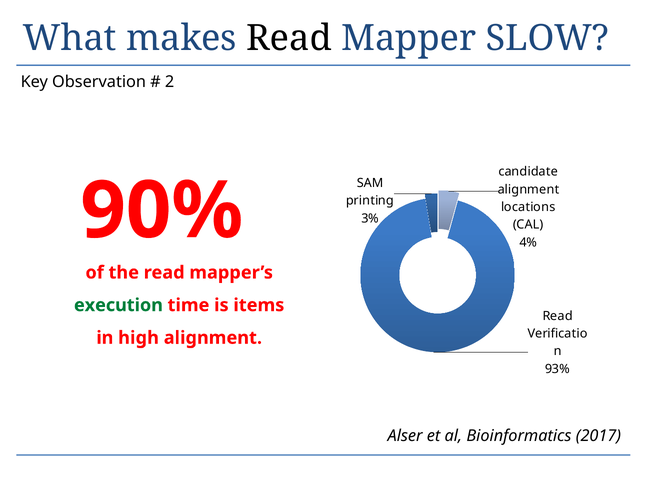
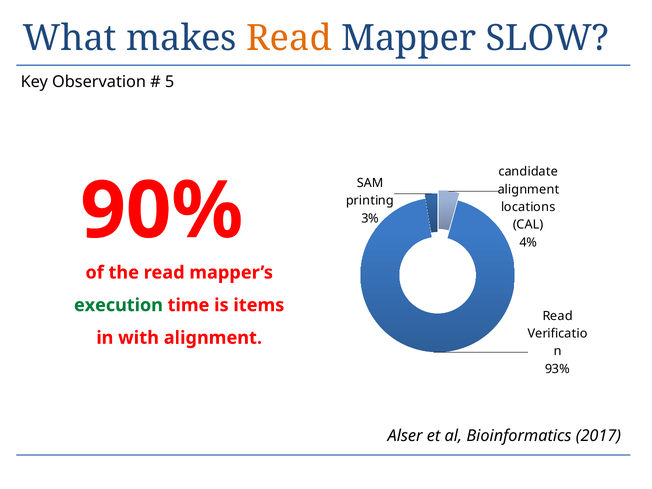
Read at (289, 38) colour: black -> orange
2: 2 -> 5
high: high -> with
